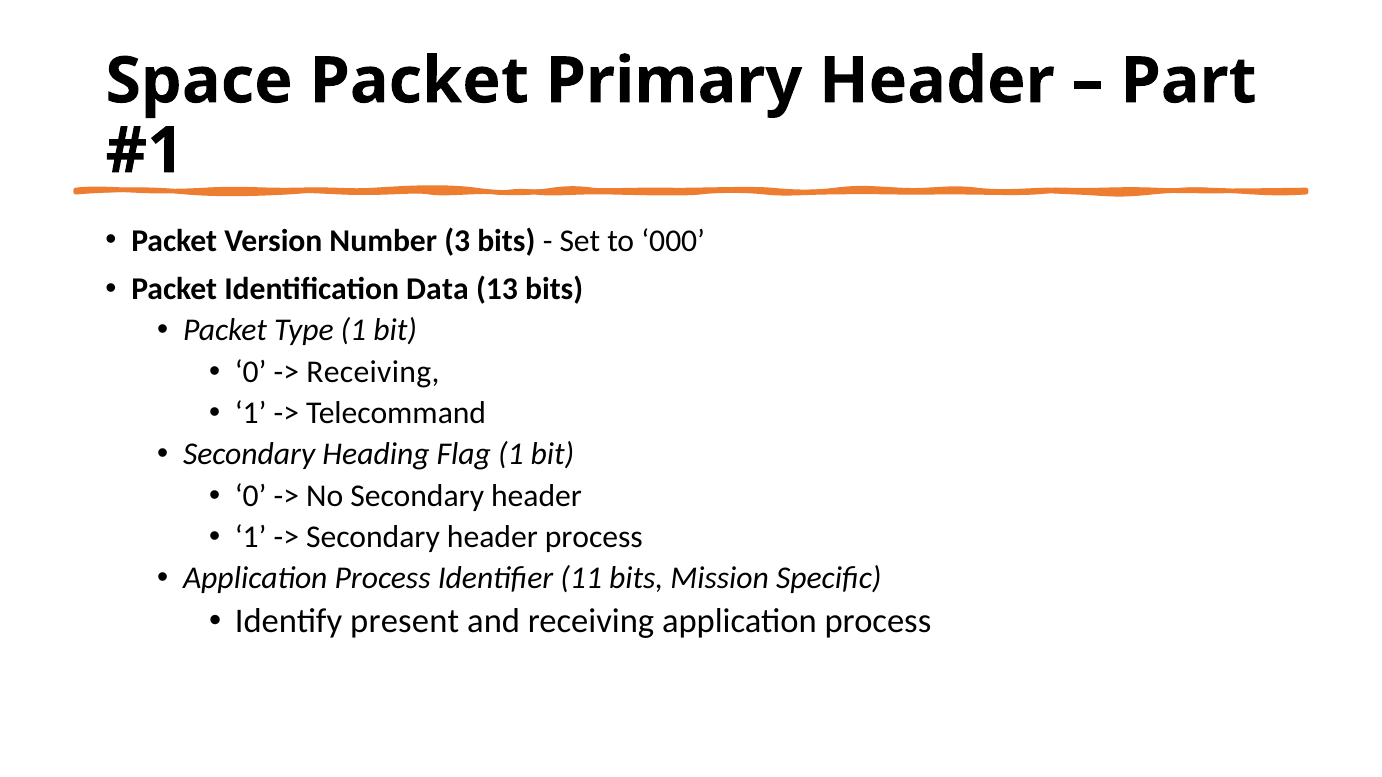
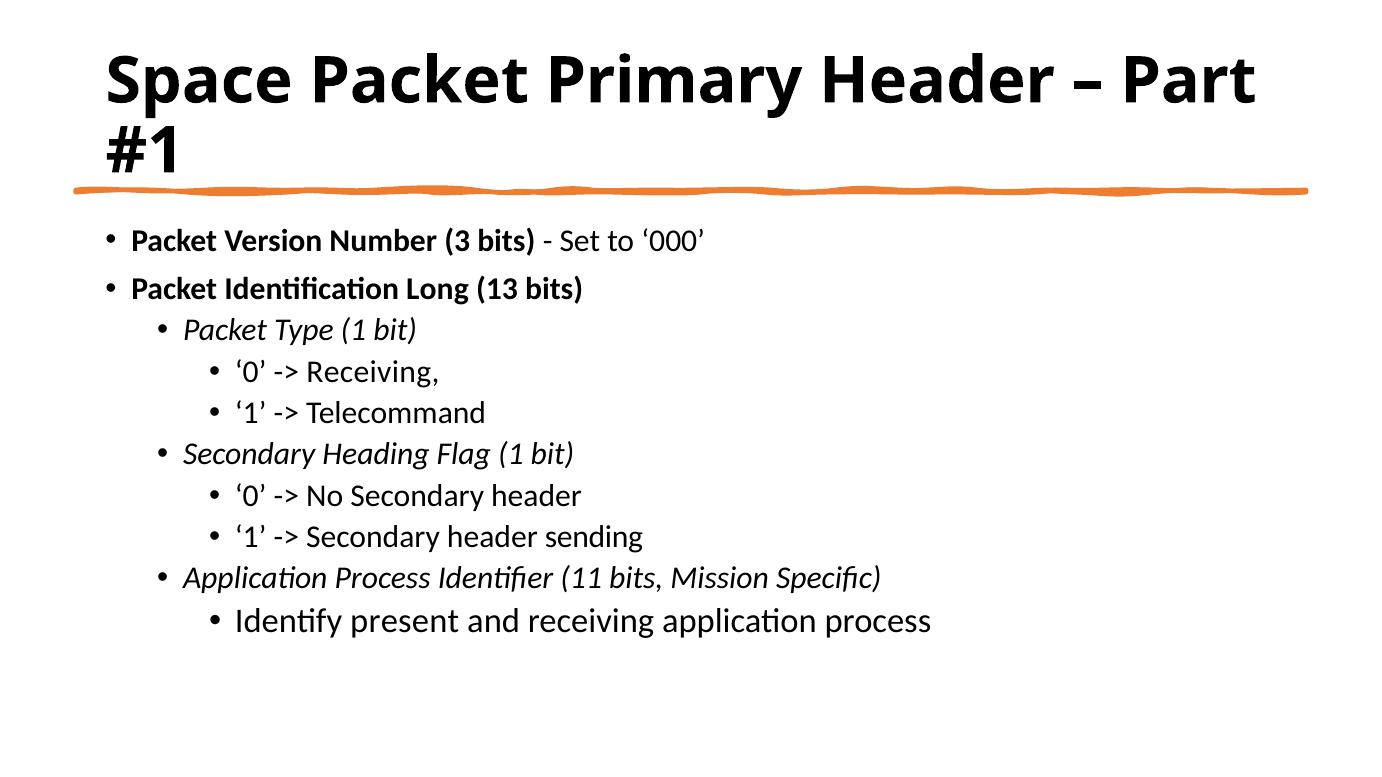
Data: Data -> Long
header process: process -> sending
